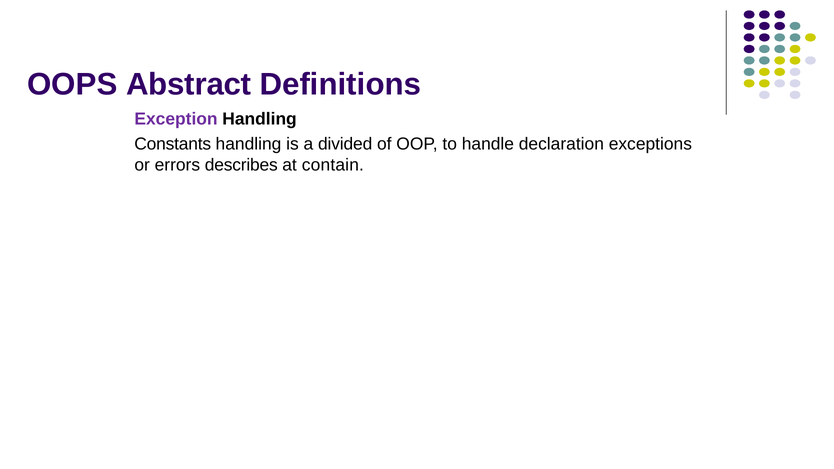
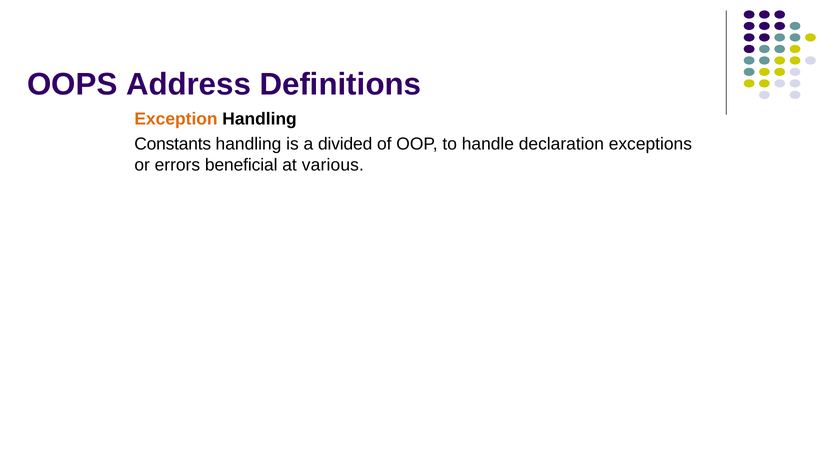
Abstract: Abstract -> Address
Exception colour: purple -> orange
describes: describes -> beneficial
contain: contain -> various
